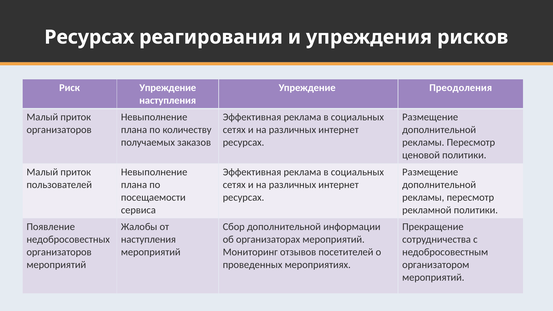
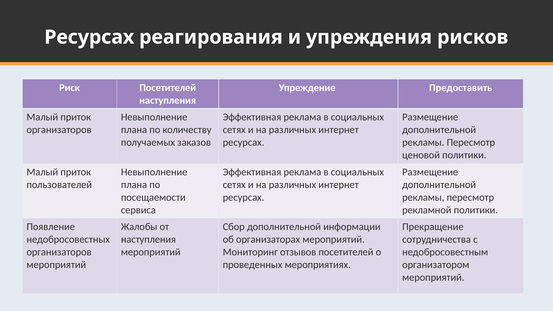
Риск Упреждение: Упреждение -> Посетителей
Преодоления: Преодоления -> Предоставить
